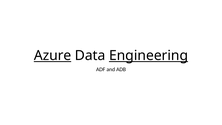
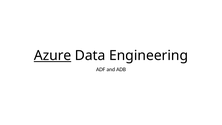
Engineering underline: present -> none
